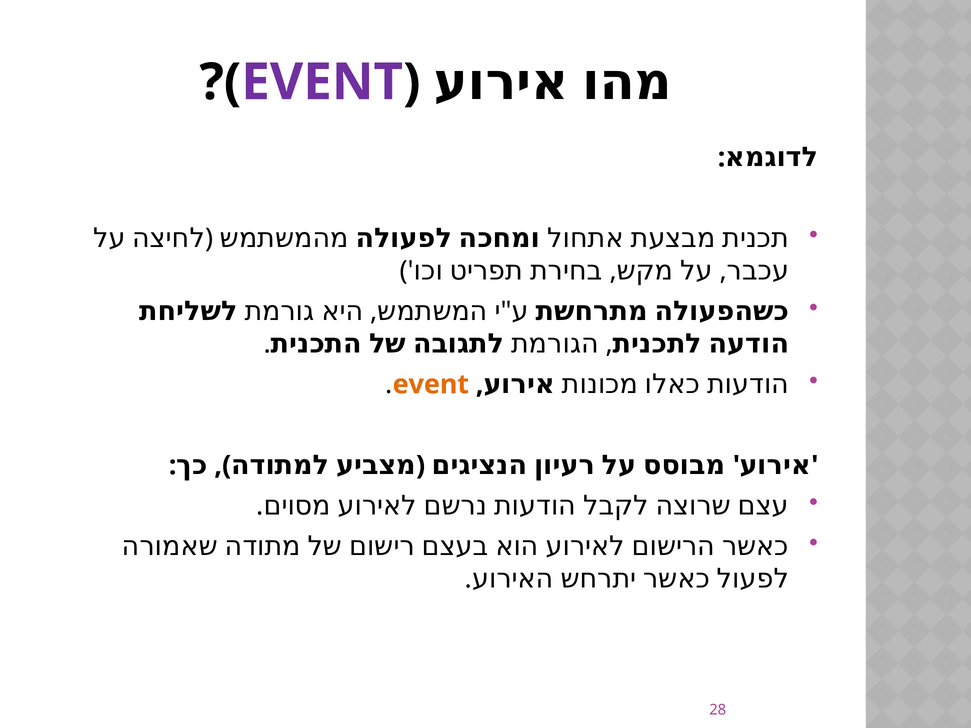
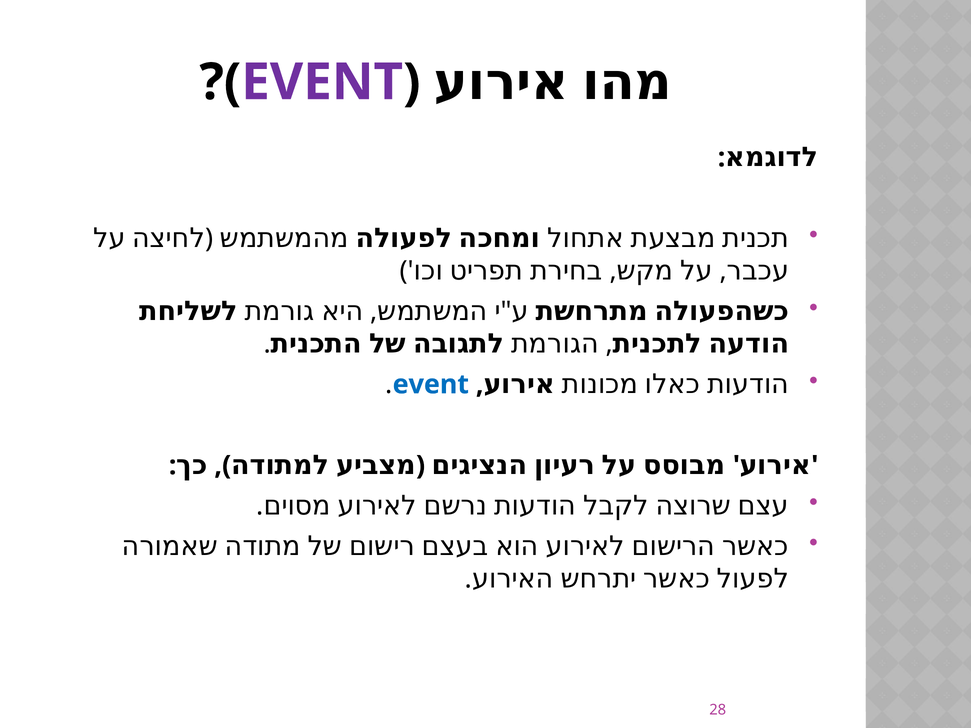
event at (431, 385) colour: orange -> blue
